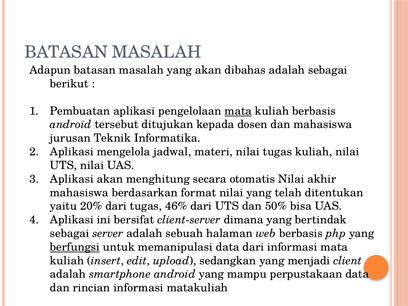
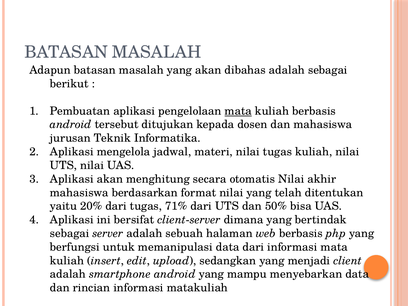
46%: 46% -> 71%
berfungsi underline: present -> none
perpustakaan: perpustakaan -> menyebarkan
